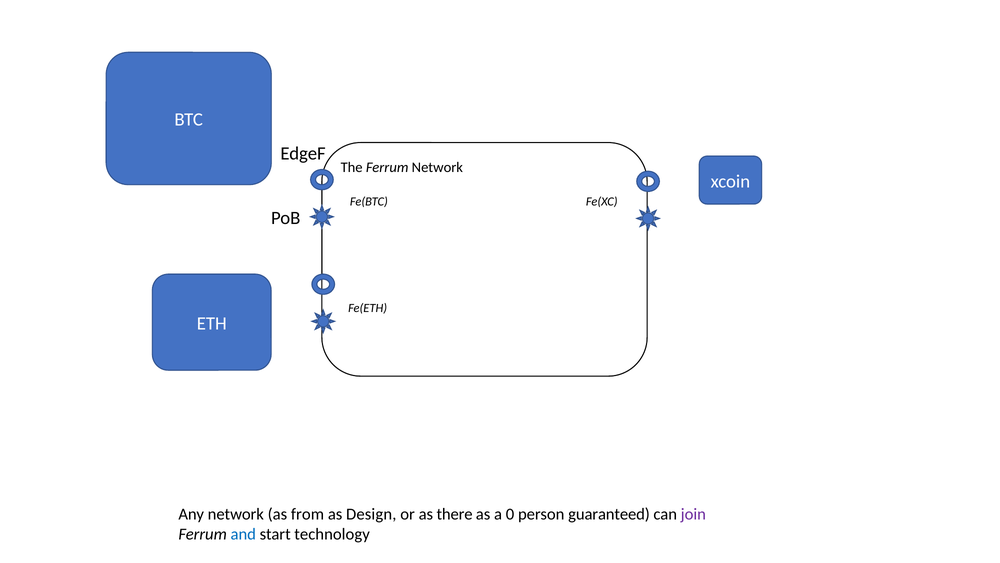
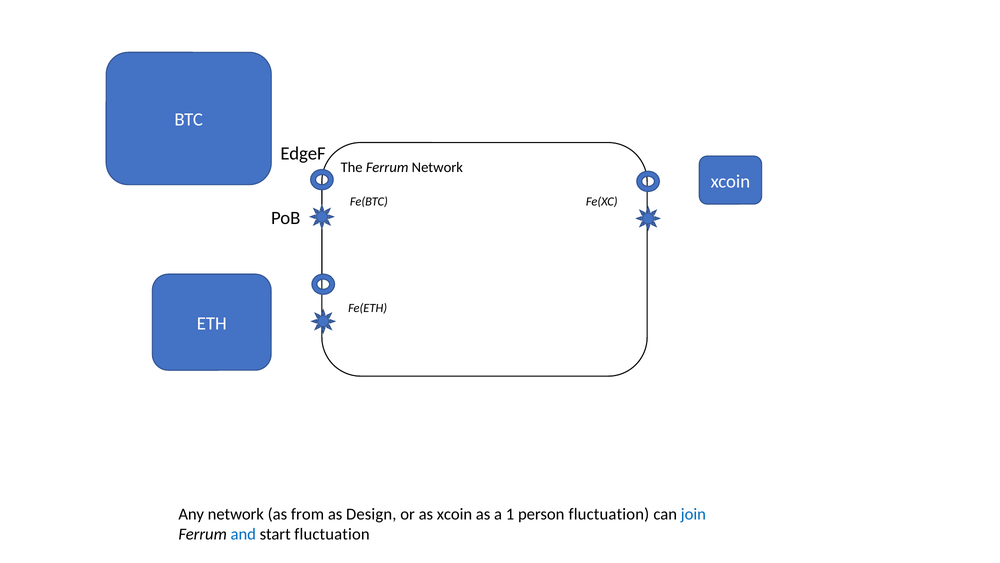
as there: there -> xcoin
0: 0 -> 1
person guaranteed: guaranteed -> fluctuation
join colour: purple -> blue
start technology: technology -> fluctuation
